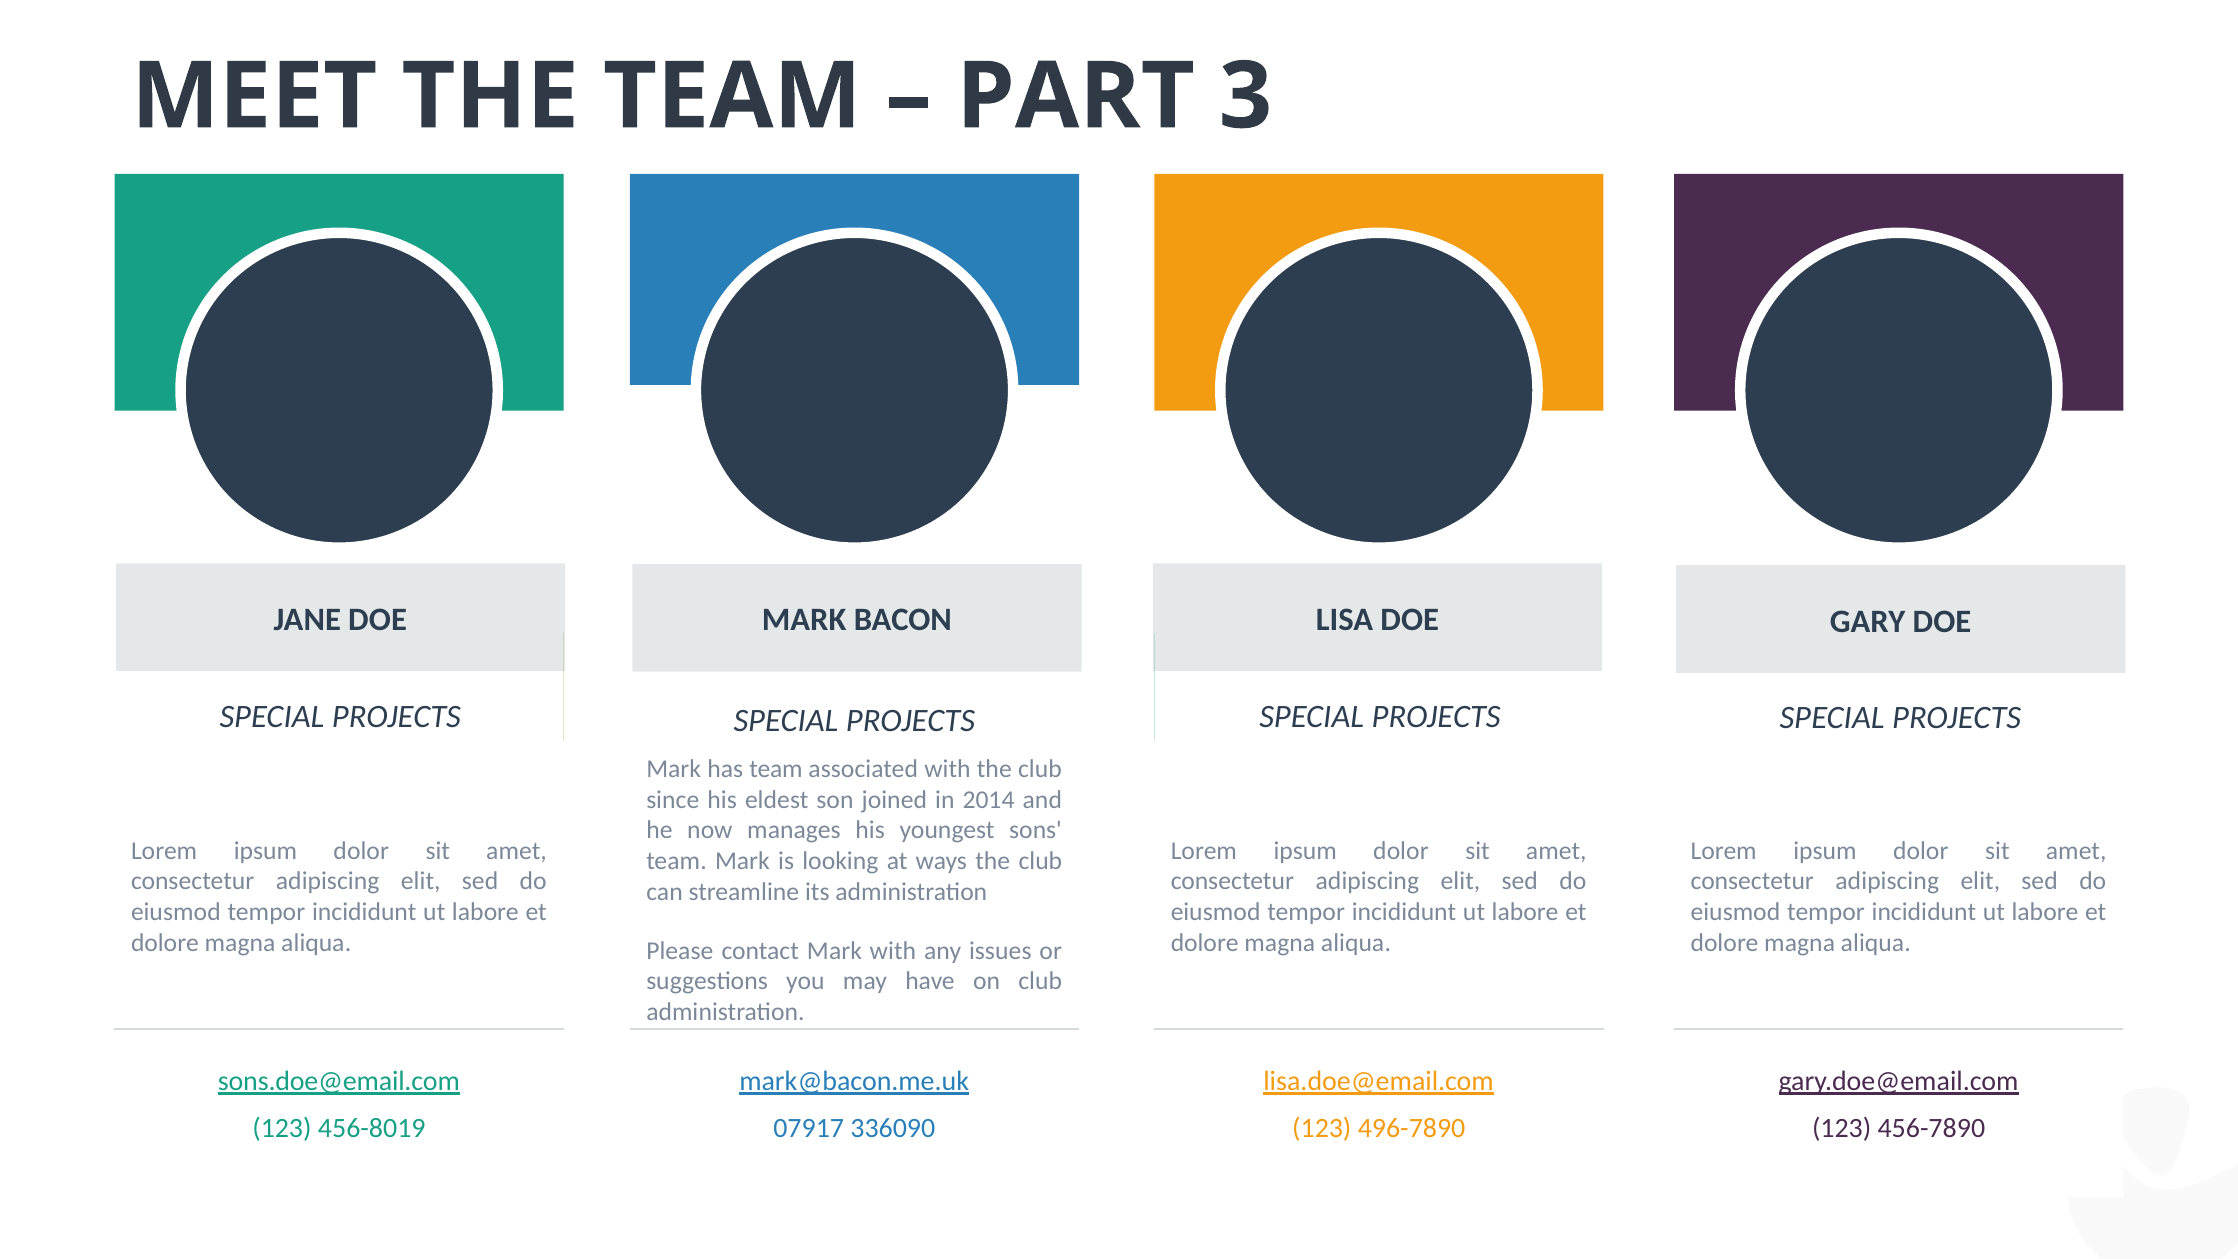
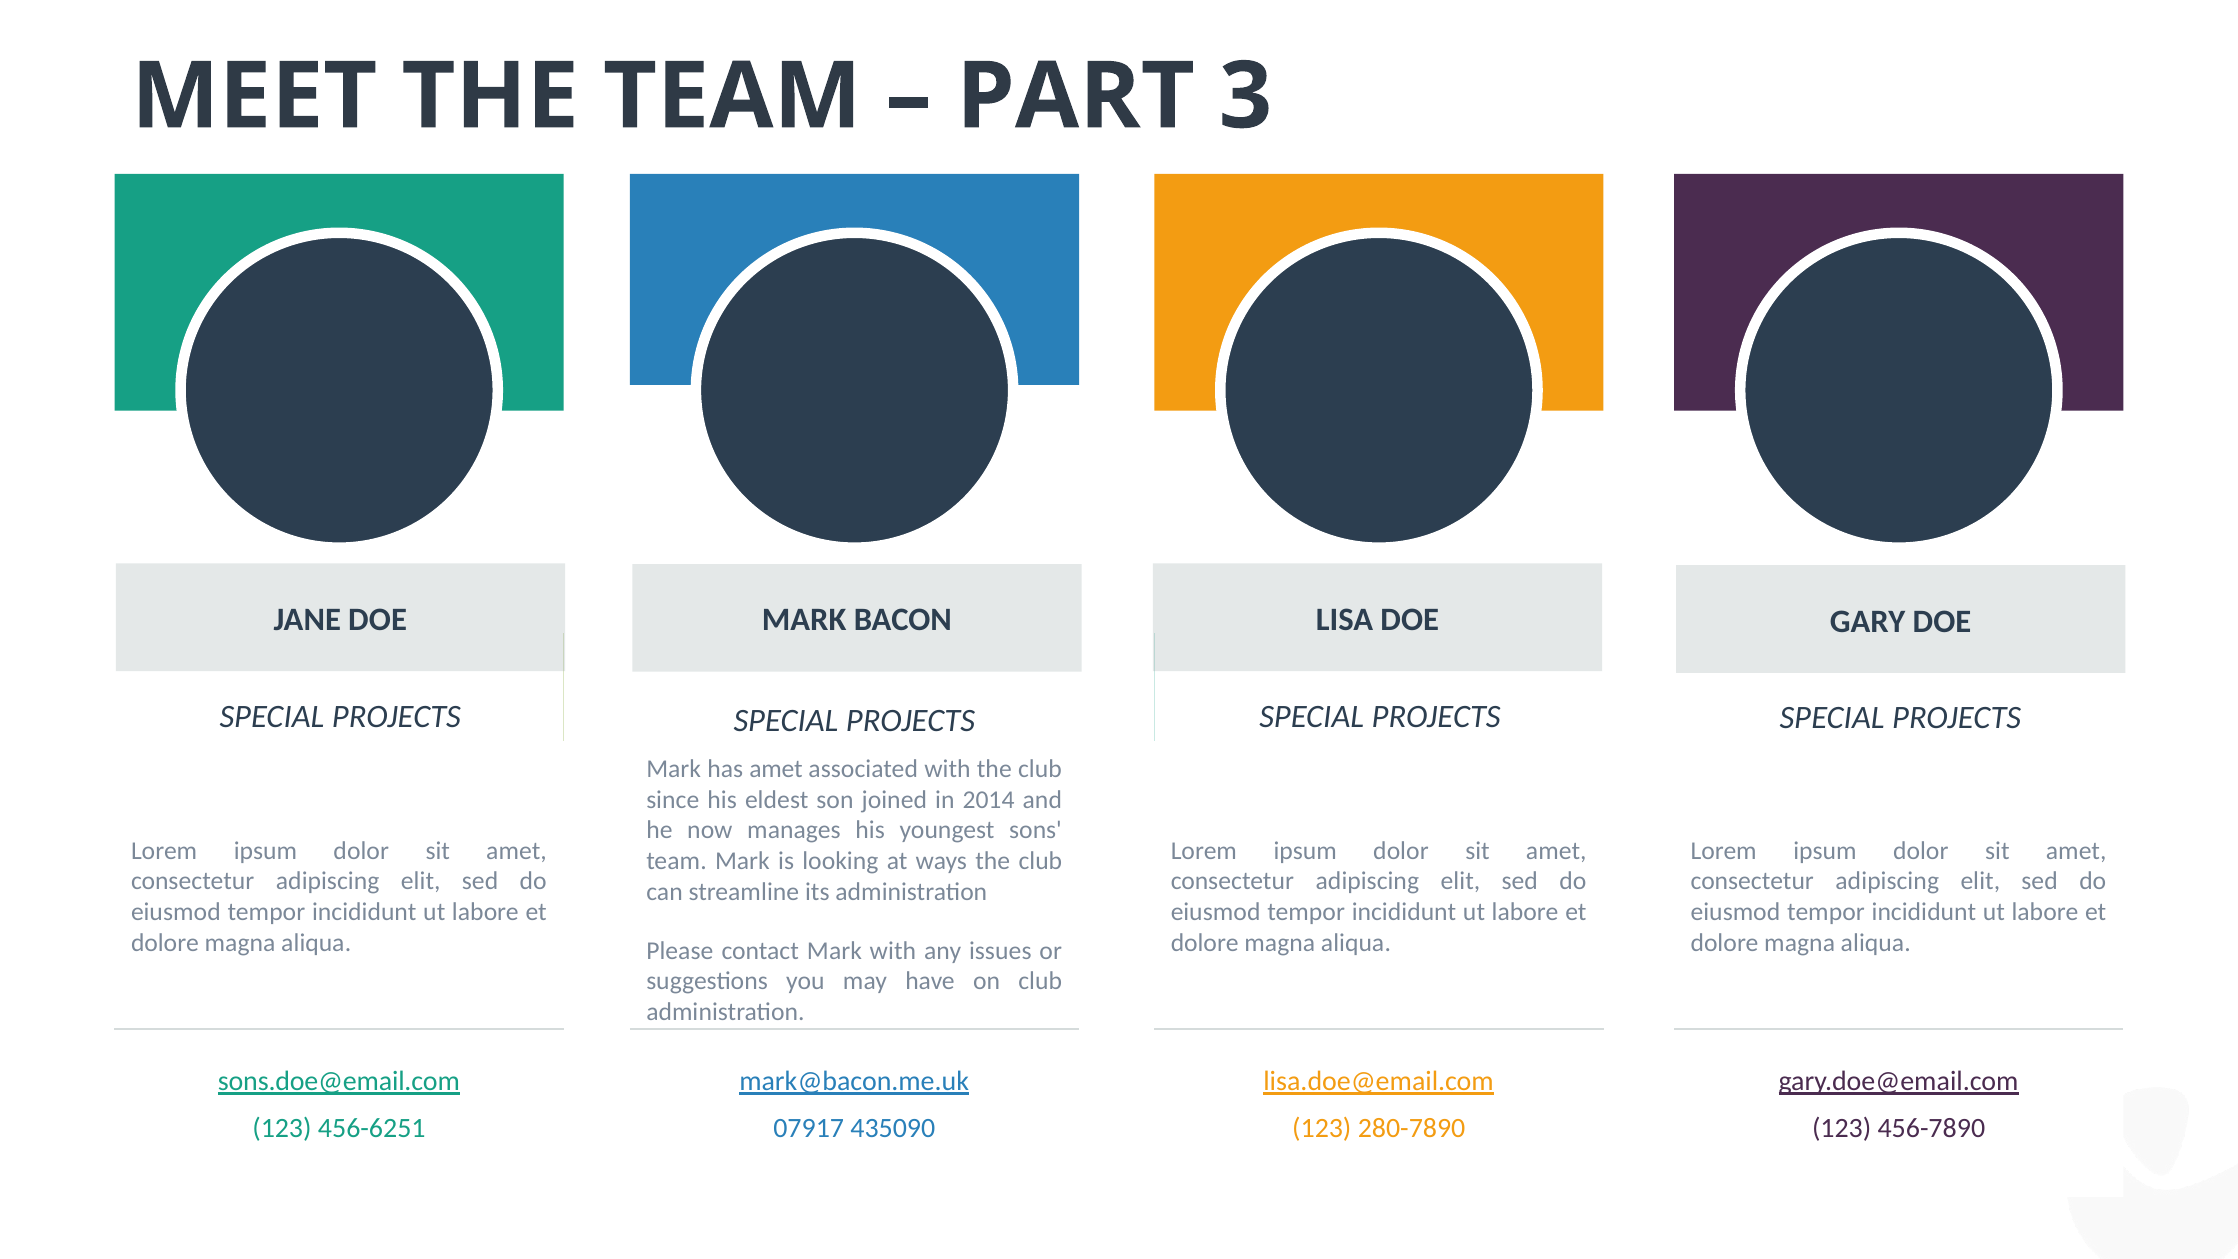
has team: team -> amet
456-8019: 456-8019 -> 456-6251
336090: 336090 -> 435090
496-7890: 496-7890 -> 280-7890
